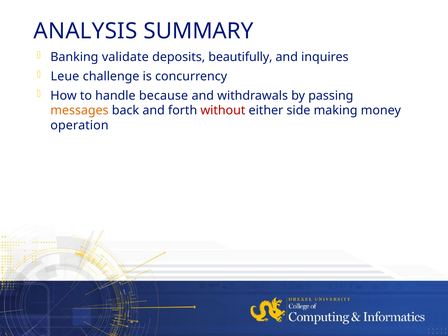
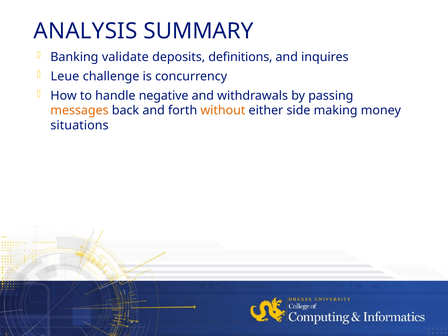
beautifully: beautifully -> definitions
because: because -> negative
without colour: red -> orange
operation: operation -> situations
